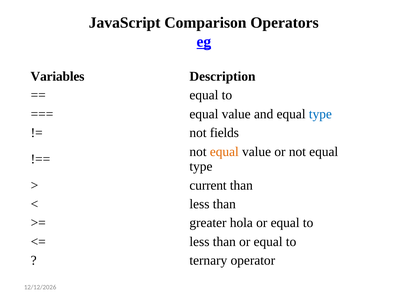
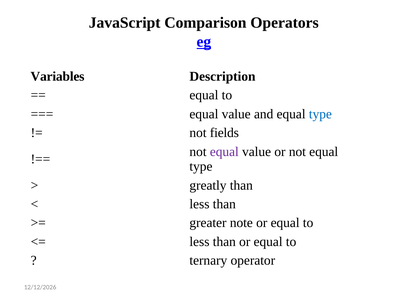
equal at (224, 152) colour: orange -> purple
current: current -> greatly
hola: hola -> note
